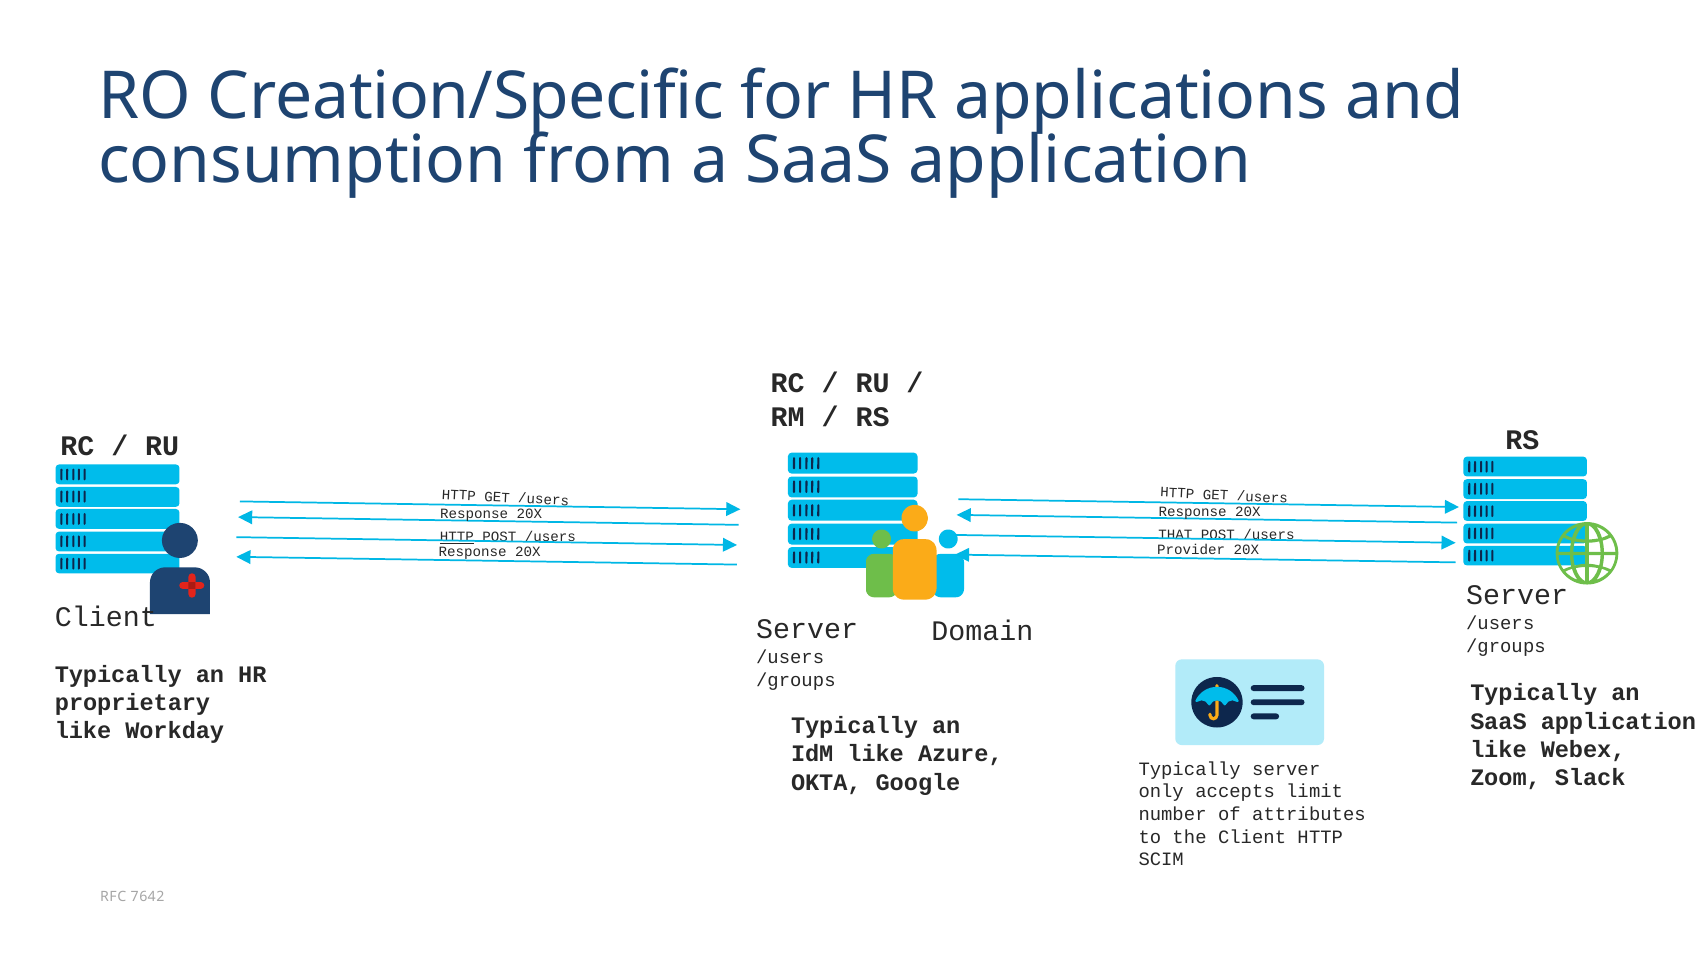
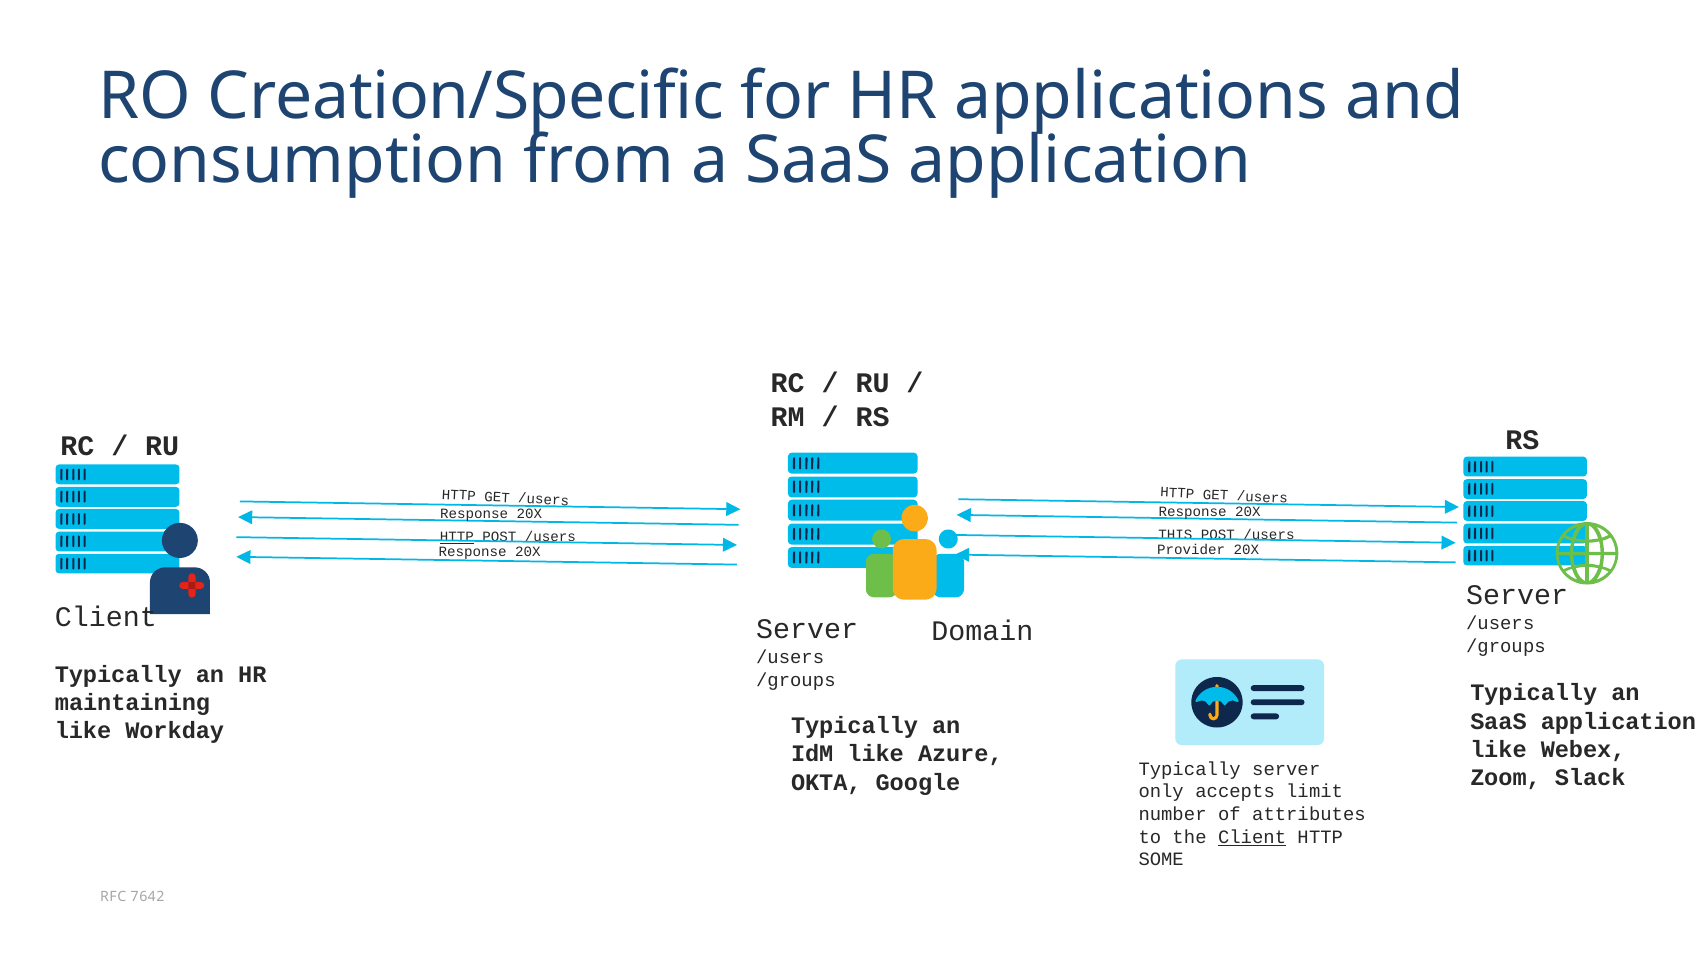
THAT: THAT -> THIS
proprietary: proprietary -> maintaining
Client at (1252, 837) underline: none -> present
SCIM: SCIM -> SOME
